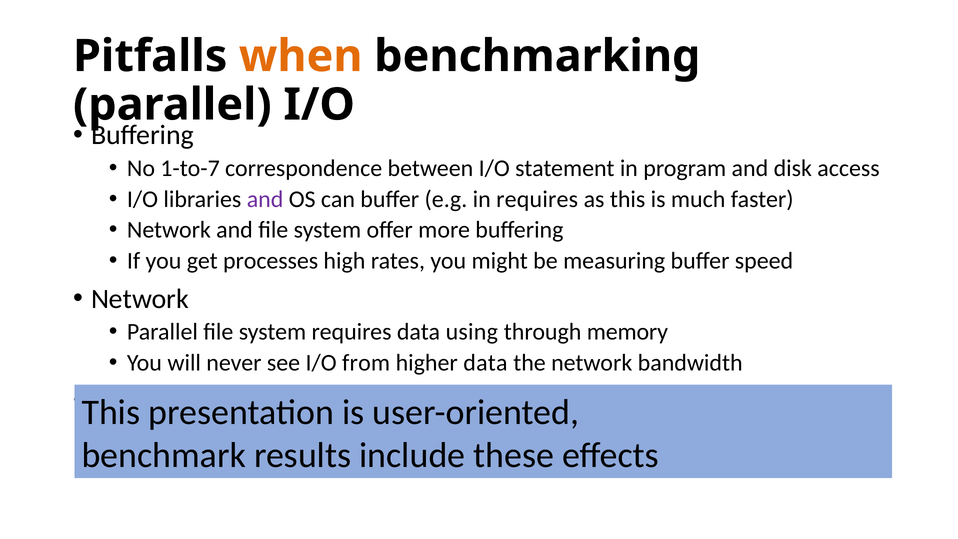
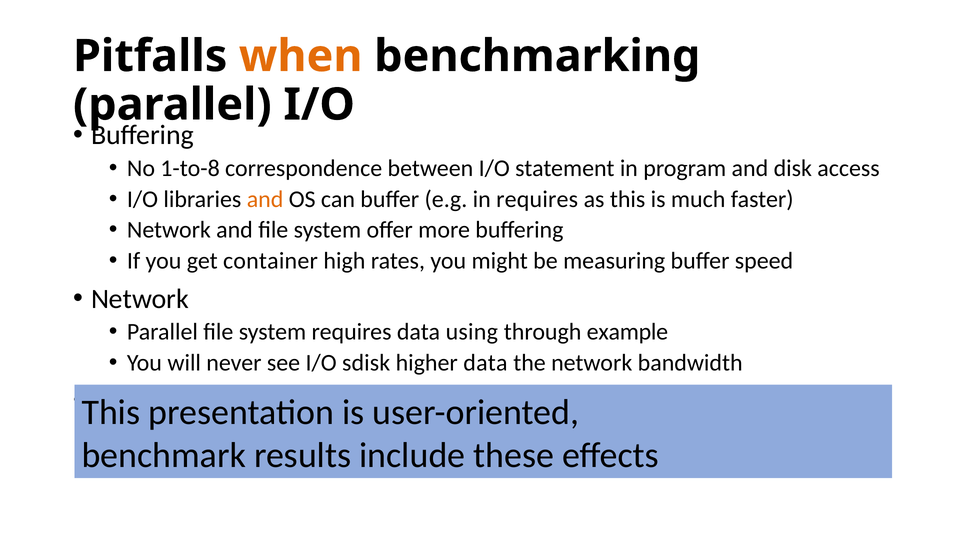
1-to-7: 1-to-7 -> 1-to-8
and at (265, 199) colour: purple -> orange
processes: processes -> container
memory: memory -> example
from: from -> sdisk
